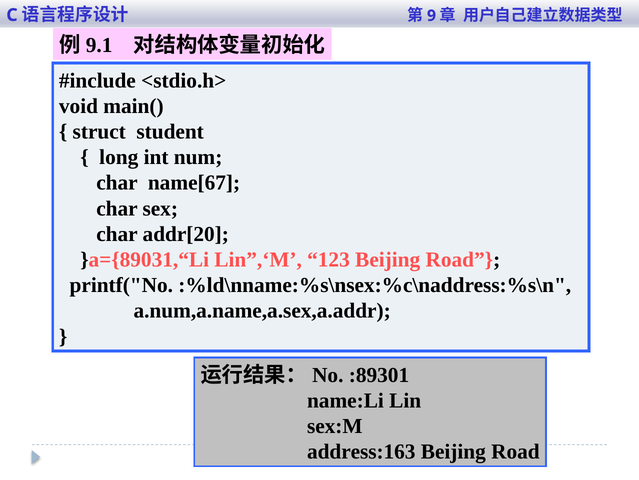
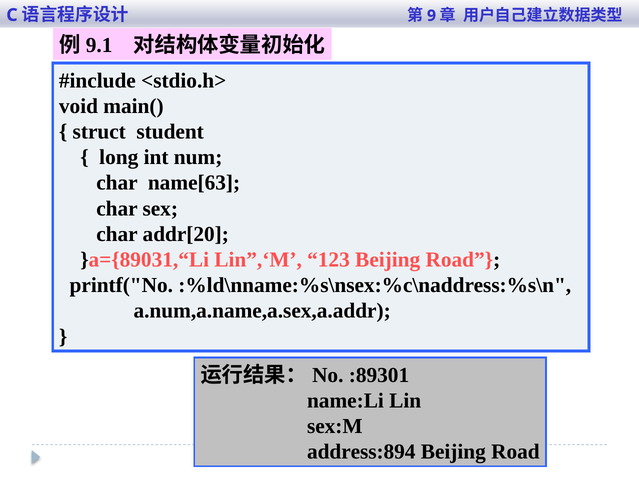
name[67: name[67 -> name[63
address:163: address:163 -> address:894
